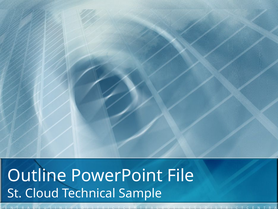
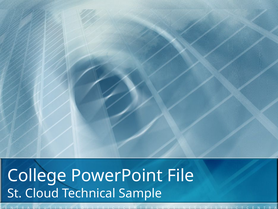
Outline: Outline -> College
